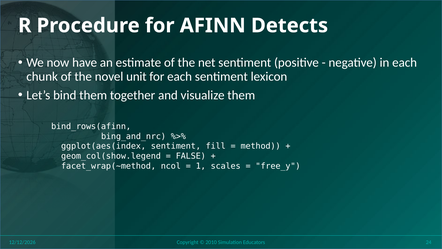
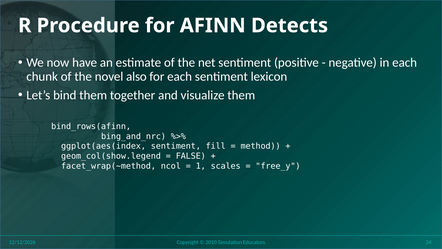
unit: unit -> also
